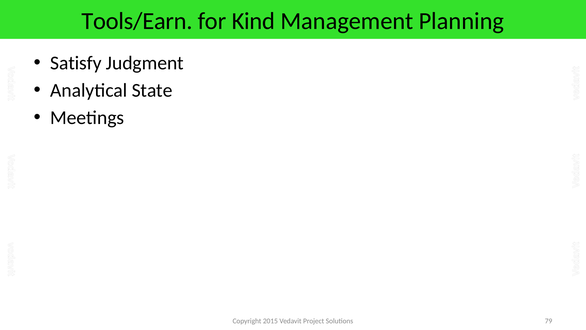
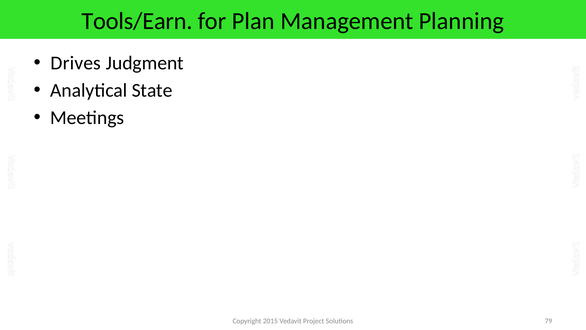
Kind: Kind -> Plan
Satisfy: Satisfy -> Drives
